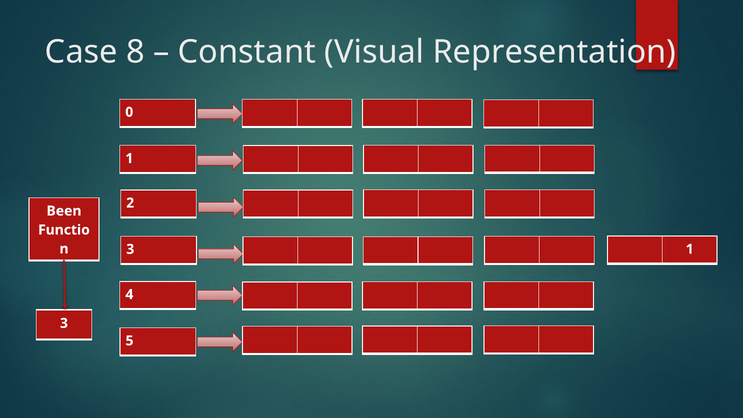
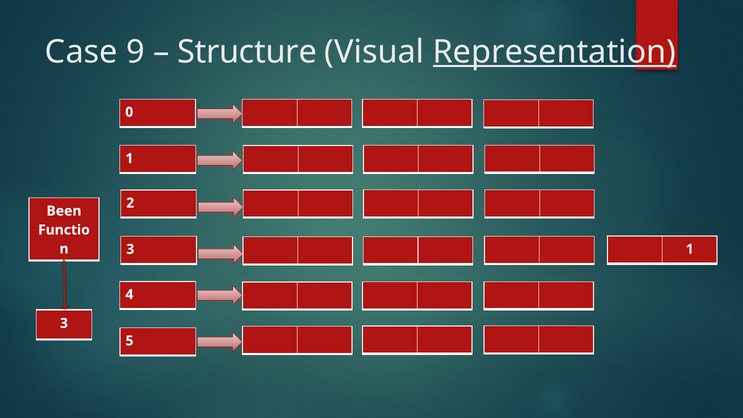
8: 8 -> 9
Constant: Constant -> Structure
Representation underline: none -> present
